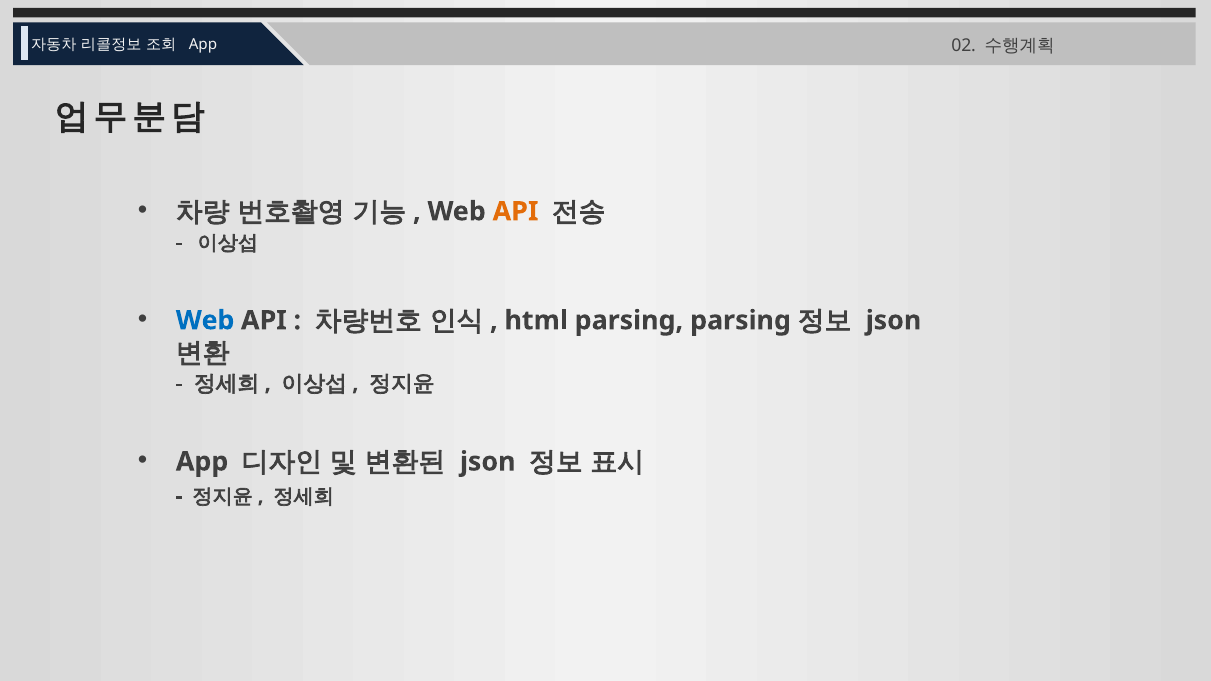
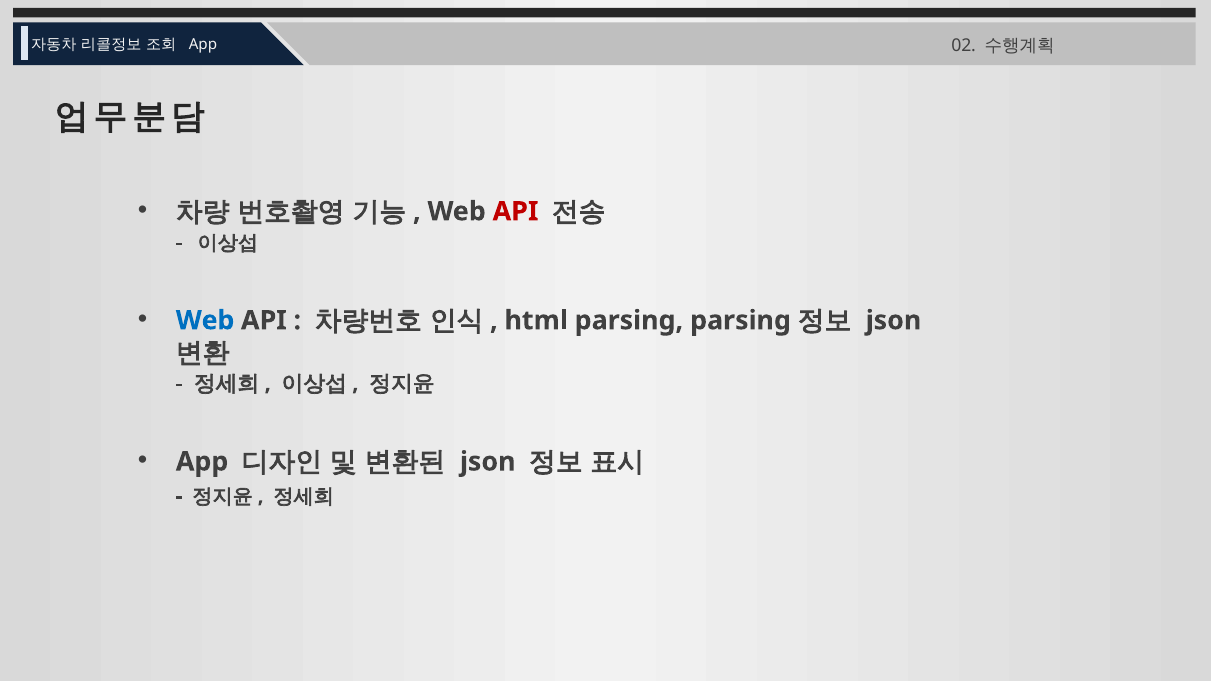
API at (515, 212) colour: orange -> red
